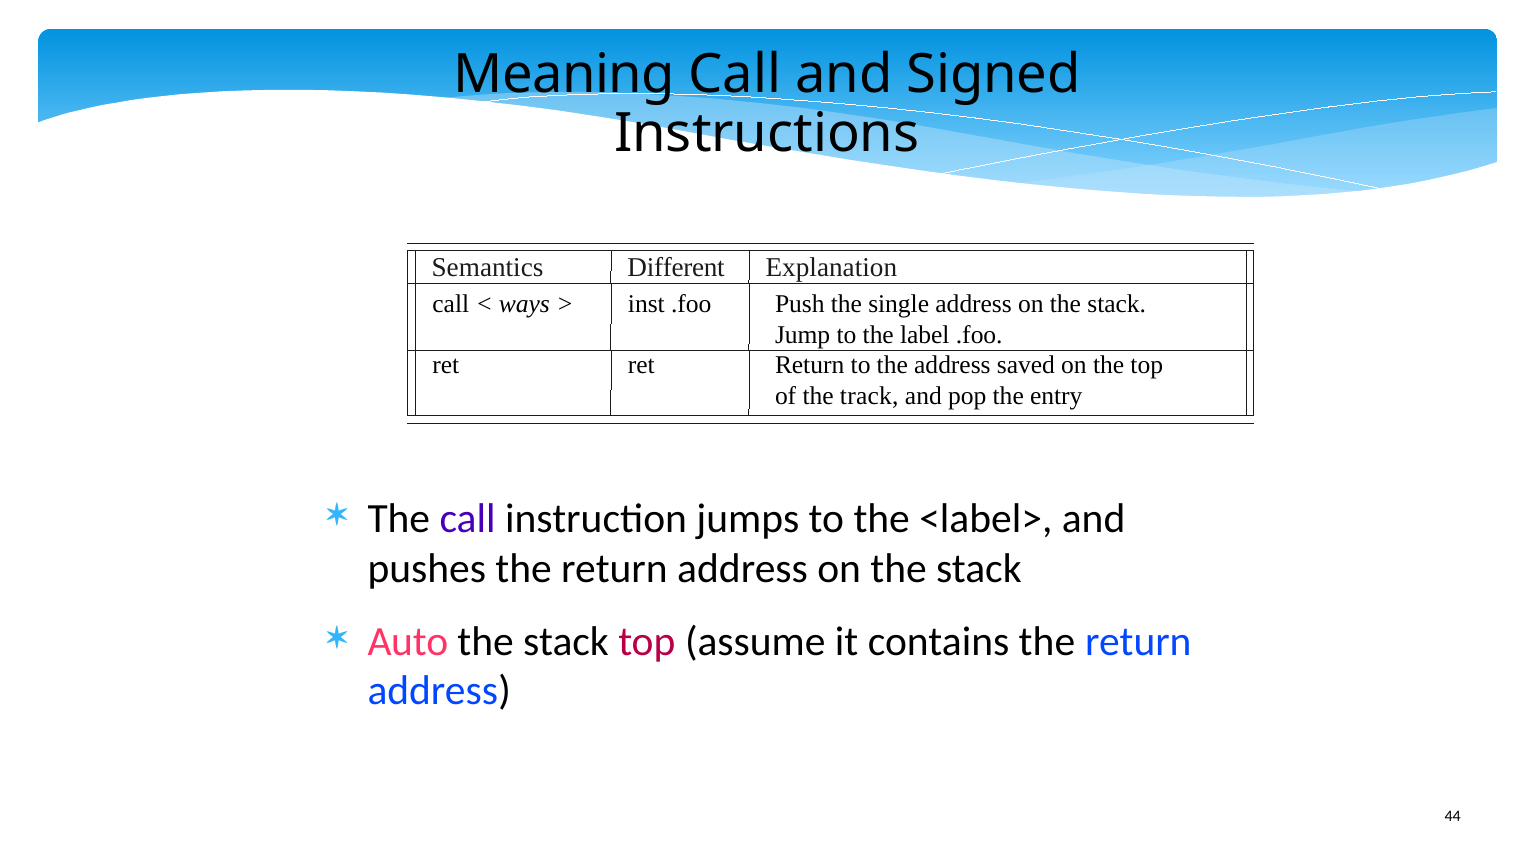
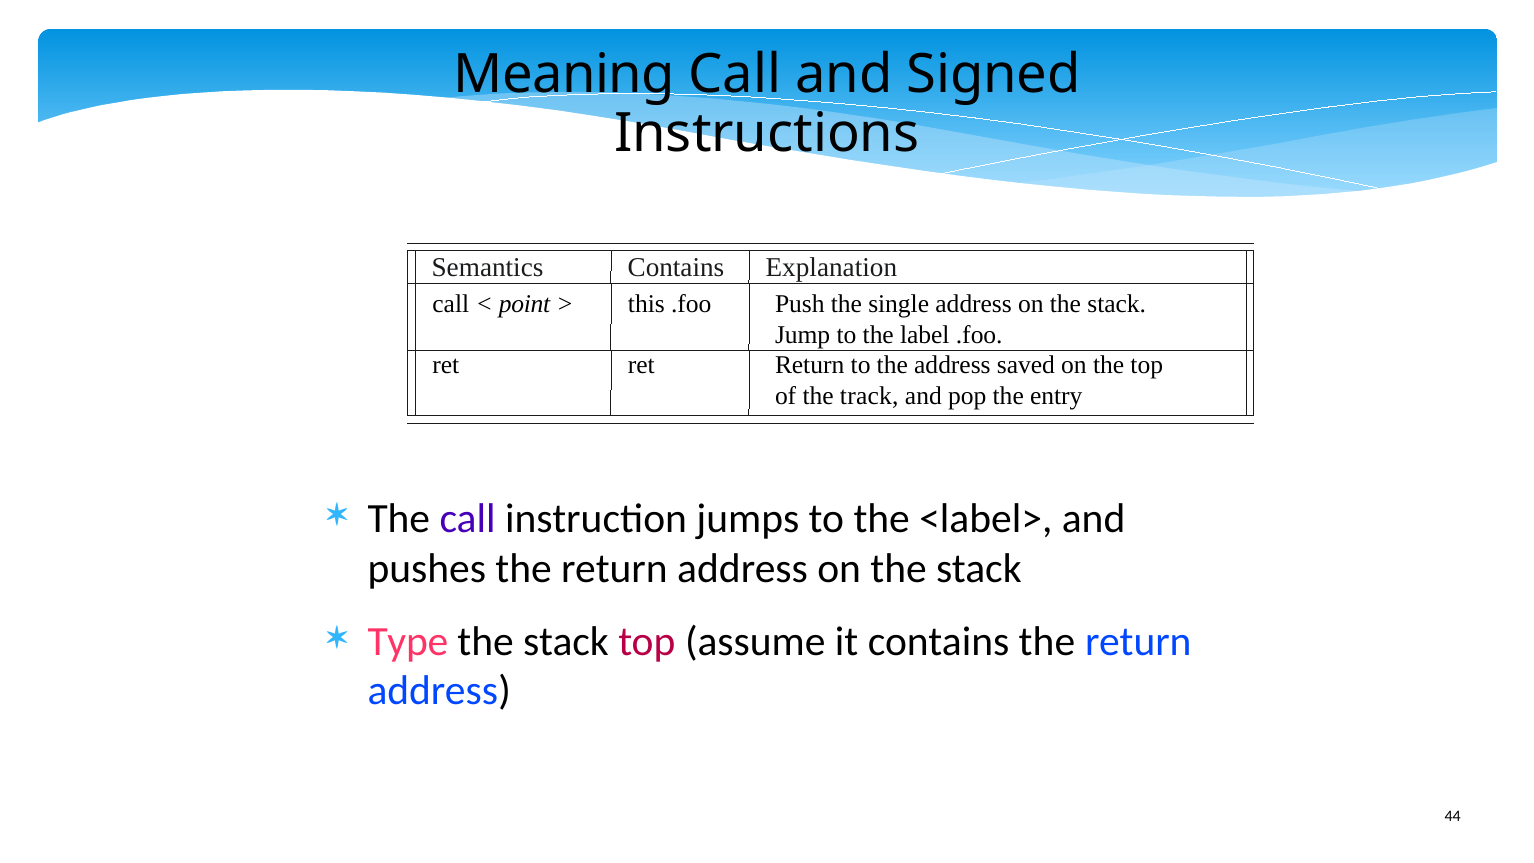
Semantics Different: Different -> Contains
ways: ways -> point
inst: inst -> this
Auto: Auto -> Type
